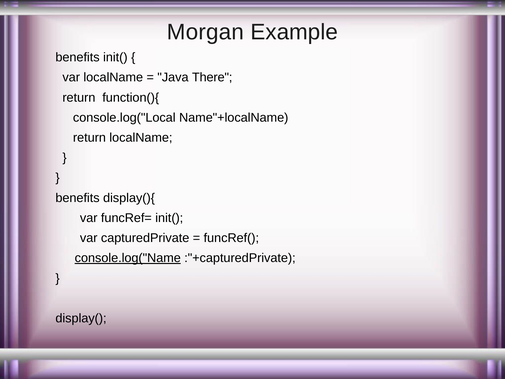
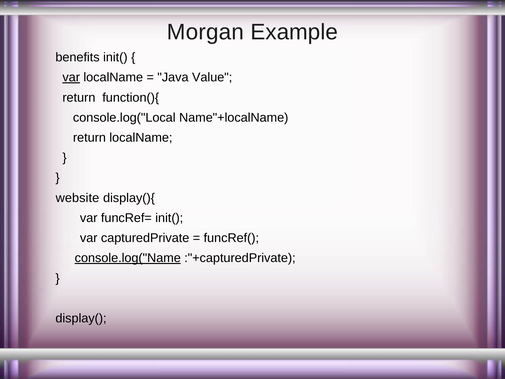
var at (71, 77) underline: none -> present
There: There -> Value
benefits at (78, 198): benefits -> website
